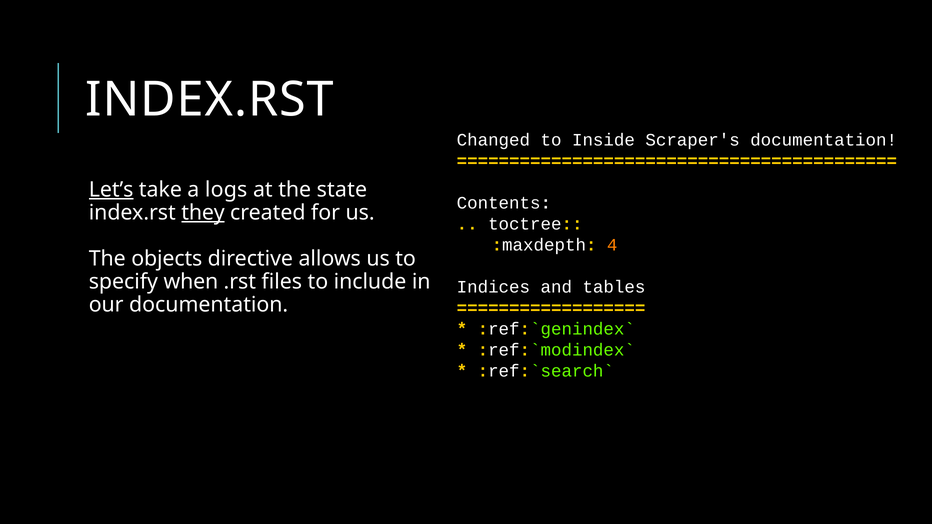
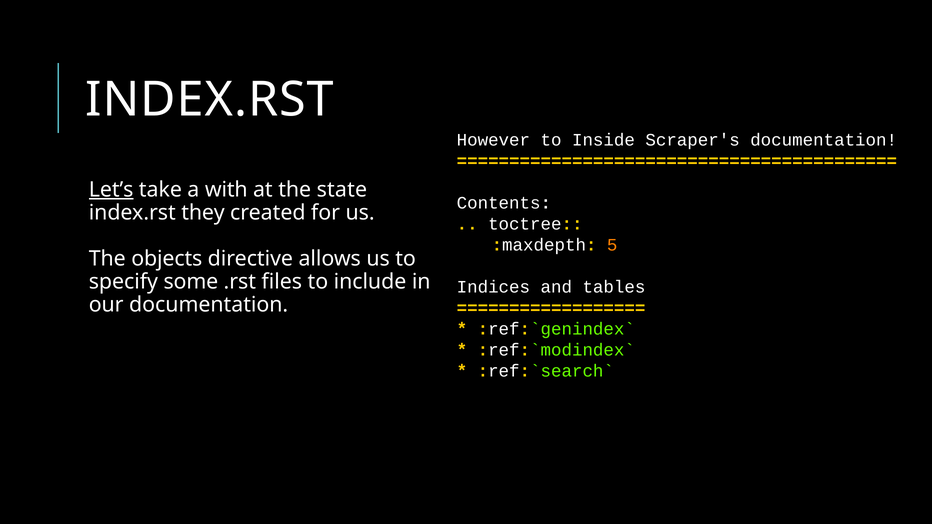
Changed: Changed -> However
logs: logs -> with
they underline: present -> none
4: 4 -> 5
when: when -> some
